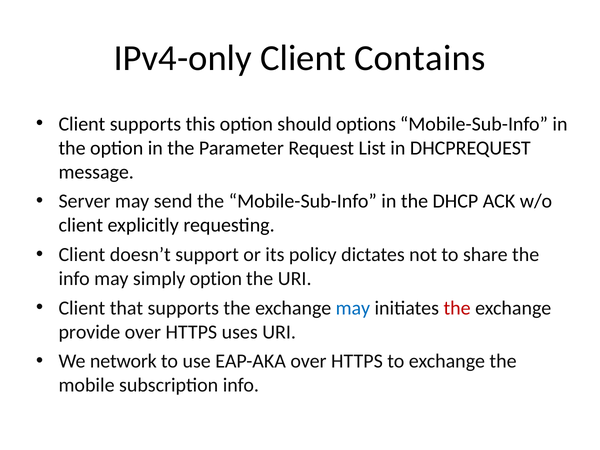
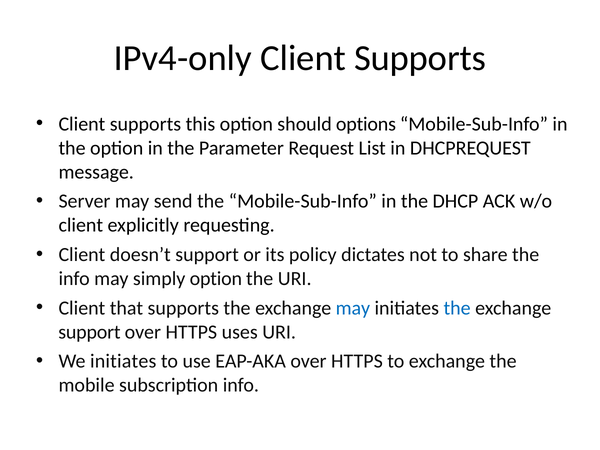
IPv4-only Client Contains: Contains -> Supports
the at (457, 308) colour: red -> blue
provide at (89, 332): provide -> support
We network: network -> initiates
